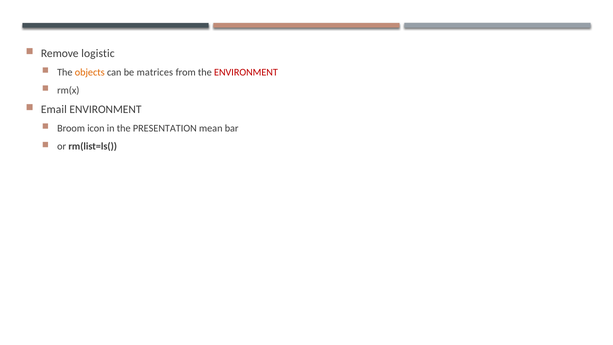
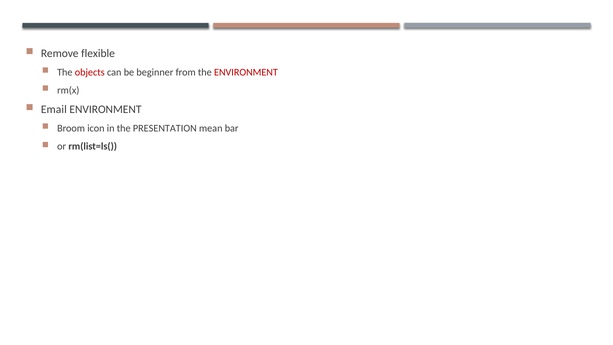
logistic: logistic -> flexible
objects colour: orange -> red
matrices: matrices -> beginner
